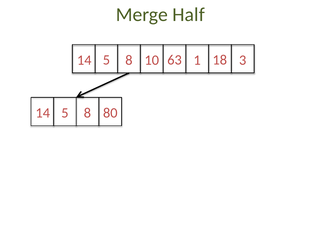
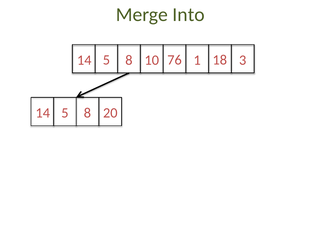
Half: Half -> Into
63: 63 -> 76
80: 80 -> 20
